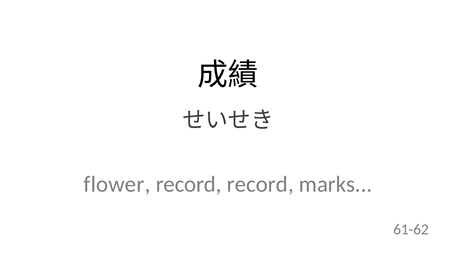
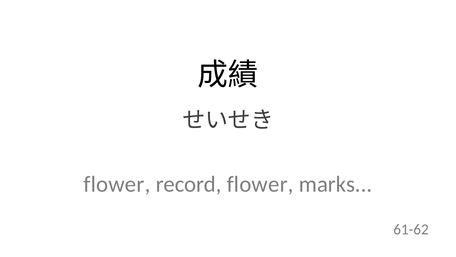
record record: record -> flower
